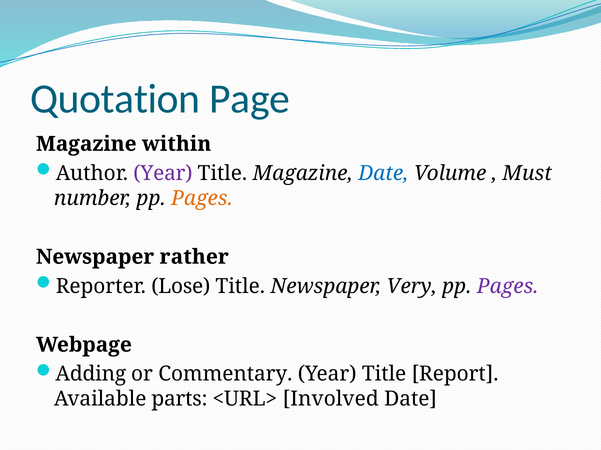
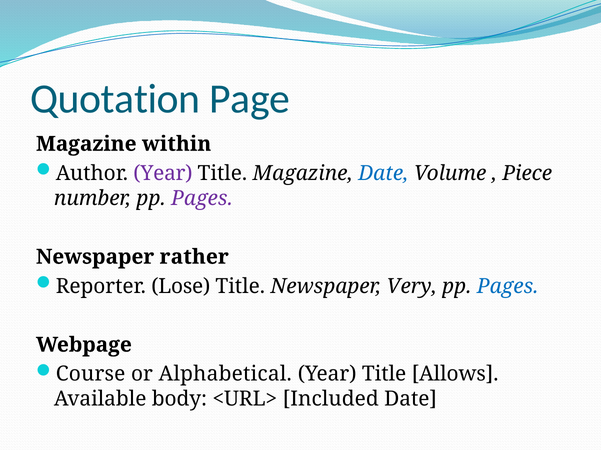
Must: Must -> Piece
Pages at (202, 199) colour: orange -> purple
Pages at (508, 287) colour: purple -> blue
Adding: Adding -> Course
Commentary: Commentary -> Alphabetical
Report: Report -> Allows
parts: parts -> body
Involved: Involved -> Included
